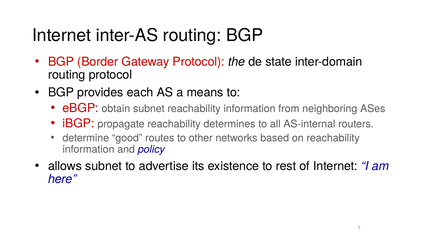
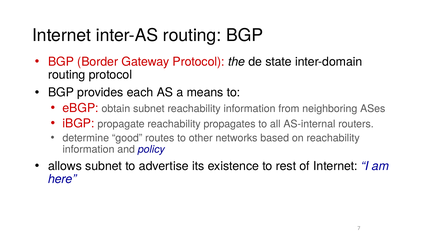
determines: determines -> propagates
